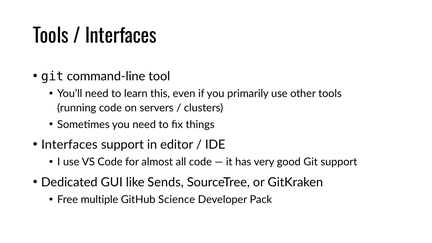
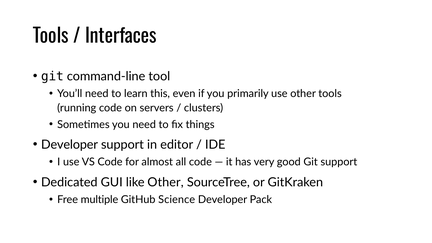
Interfaces at (69, 145): Interfaces -> Developer
like Sends: Sends -> Other
